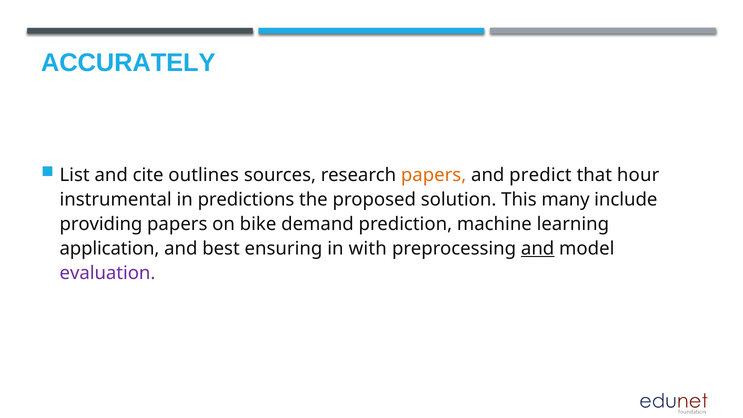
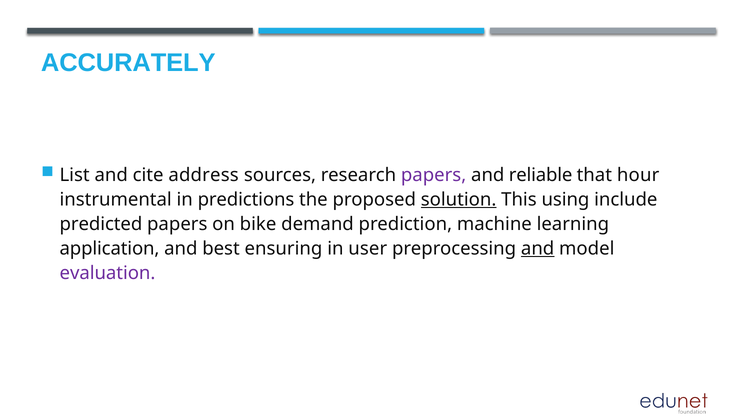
outlines: outlines -> address
papers at (434, 175) colour: orange -> purple
predict: predict -> reliable
solution underline: none -> present
many: many -> using
providing: providing -> predicted
with: with -> user
